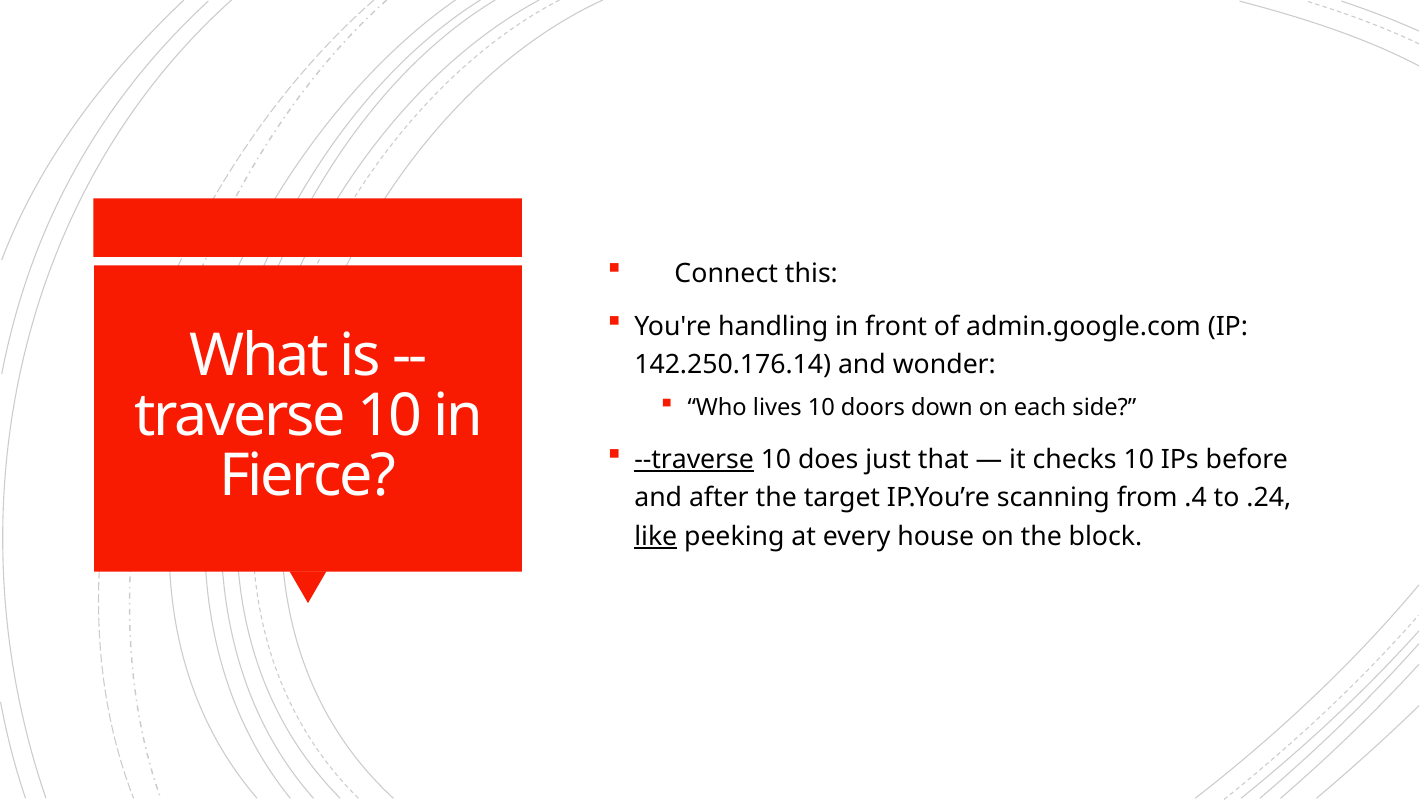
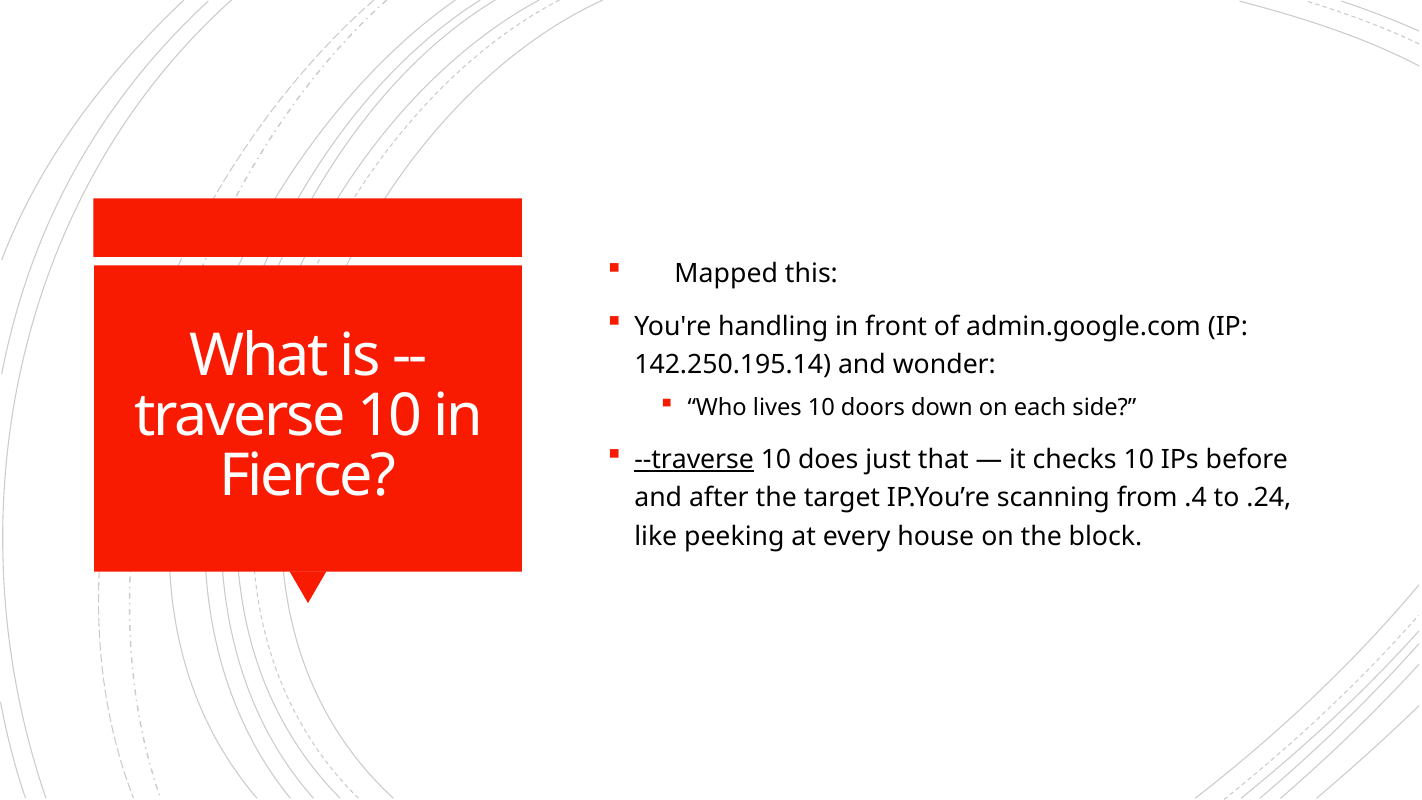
Connect: Connect -> Mapped
142.250.176.14: 142.250.176.14 -> 142.250.195.14
like underline: present -> none
